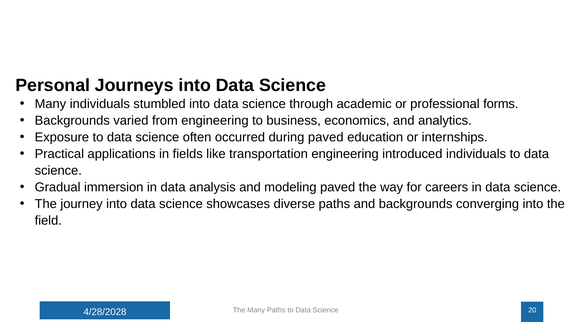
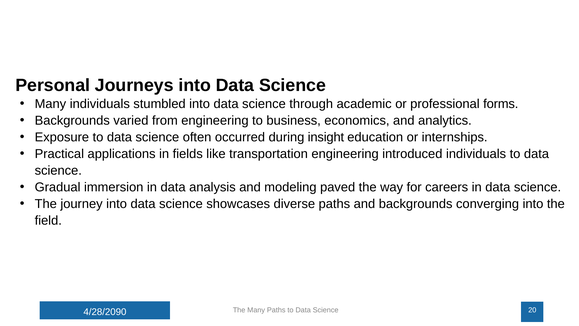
during paved: paved -> insight
4/28/2028: 4/28/2028 -> 4/28/2090
